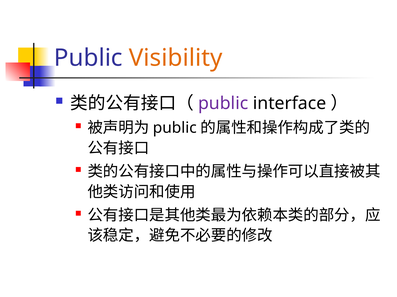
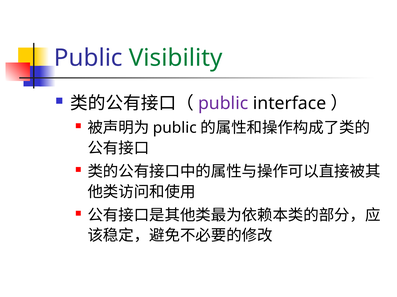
Visibility colour: orange -> green
